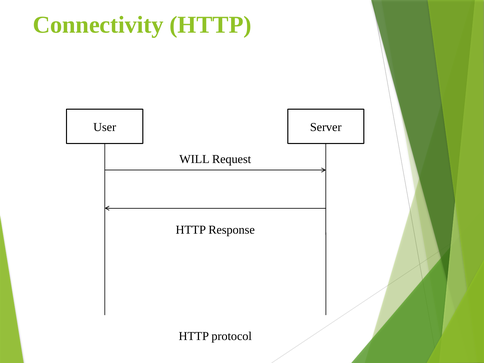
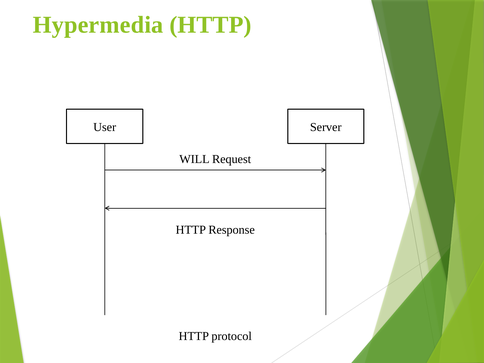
Connectivity: Connectivity -> Hypermedia
